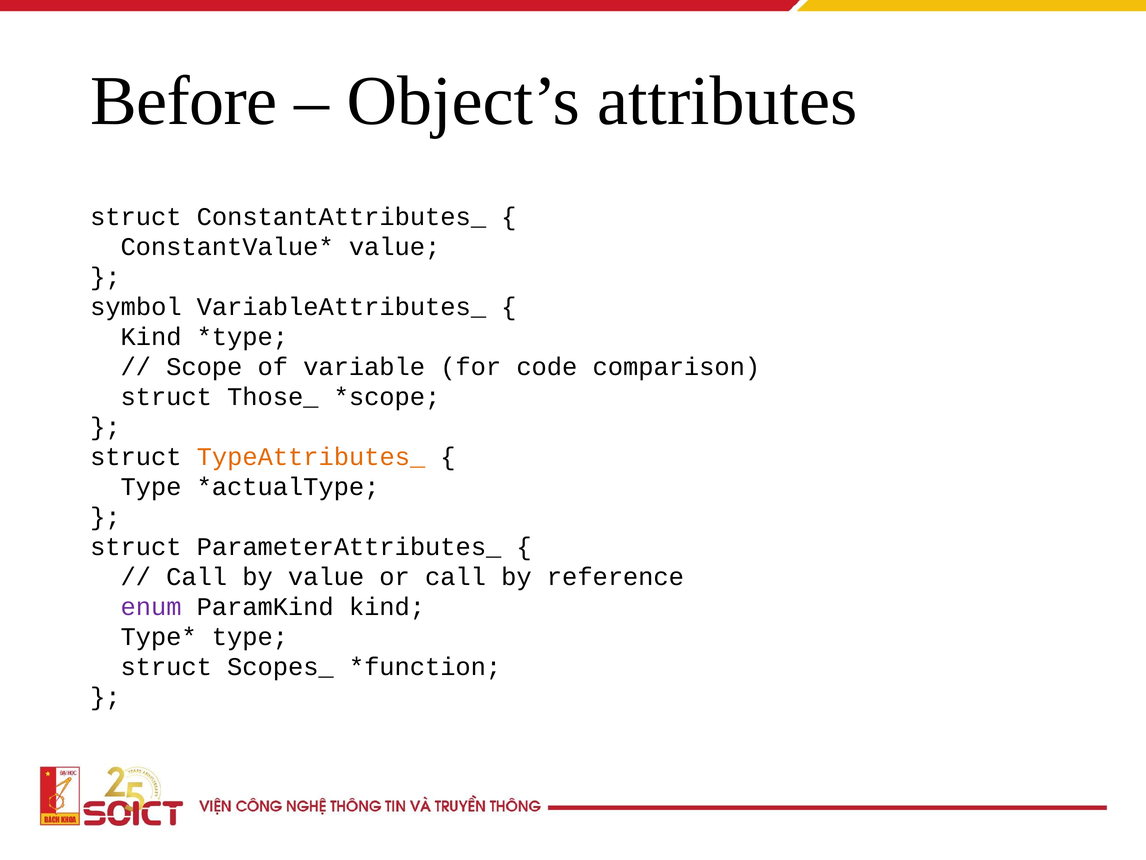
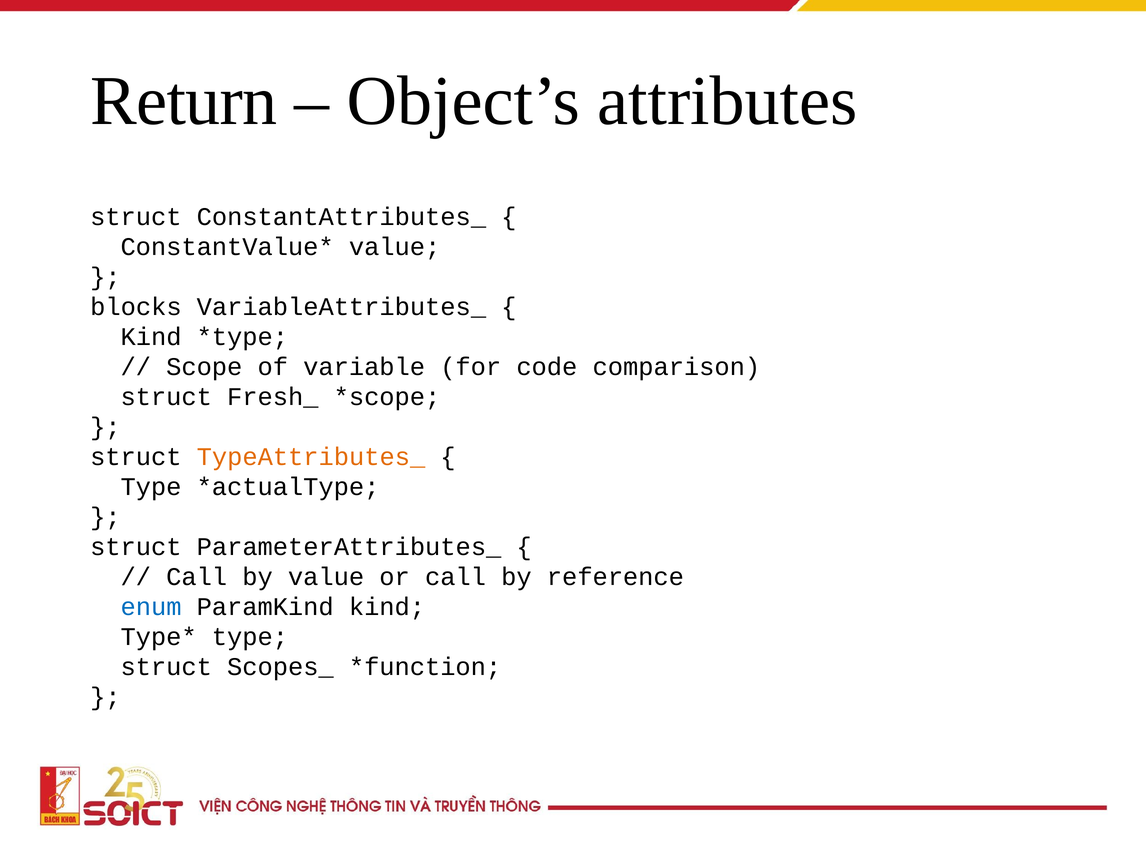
Before: Before -> Return
symbol: symbol -> blocks
Those_: Those_ -> Fresh_
enum colour: purple -> blue
